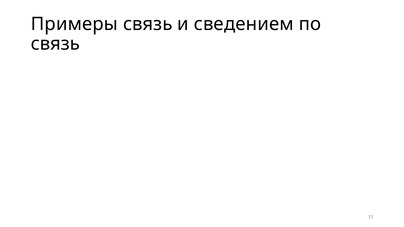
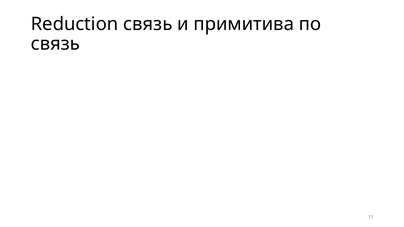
Примеры: Примеры -> Reduction
сведением: сведением -> примитива
